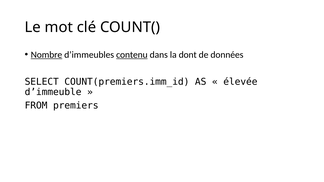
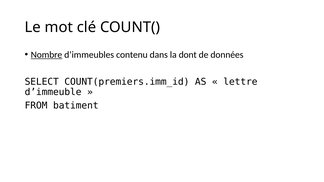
contenu underline: present -> none
élevée: élevée -> lettre
premiers: premiers -> batiment
